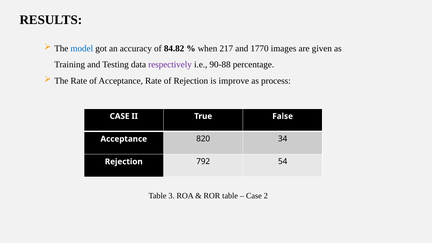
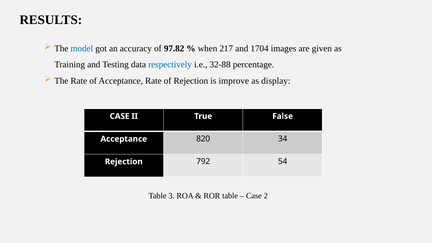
84.82: 84.82 -> 97.82
1770: 1770 -> 1704
respectively colour: purple -> blue
90-88: 90-88 -> 32-88
process: process -> display
